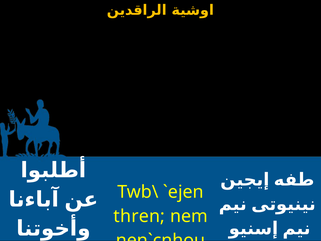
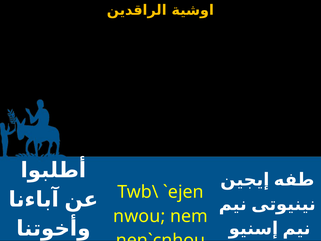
thren: thren -> nwou
